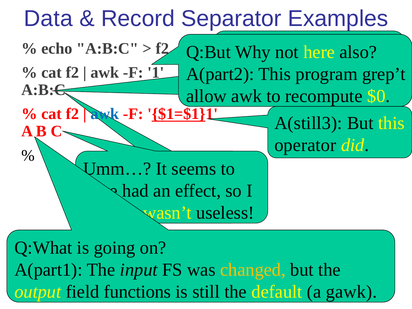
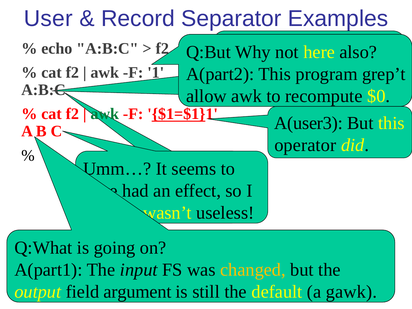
Data: Data -> User
awk at (105, 114) colour: blue -> green
A(still3: A(still3 -> A(user3
functions: functions -> argument
